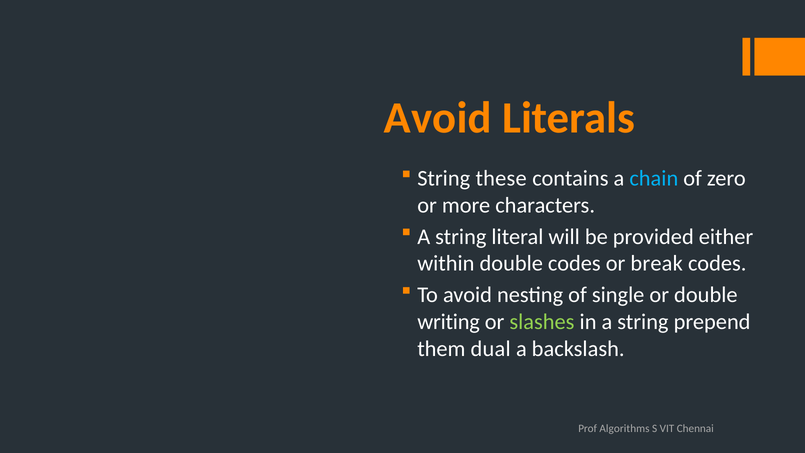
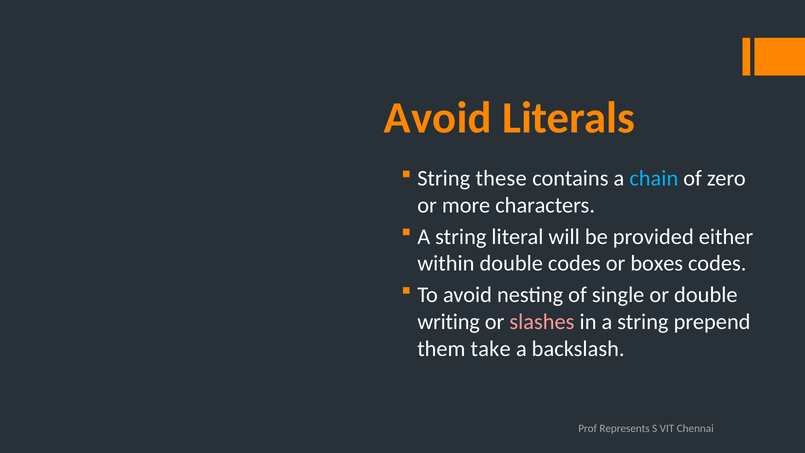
break: break -> boxes
slashes colour: light green -> pink
dual: dual -> take
Algorithms: Algorithms -> Represents
